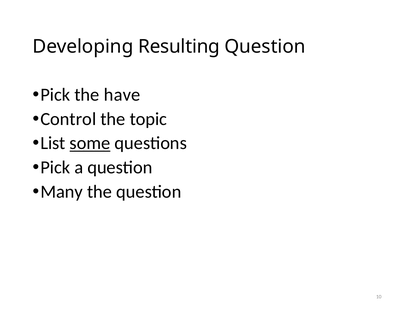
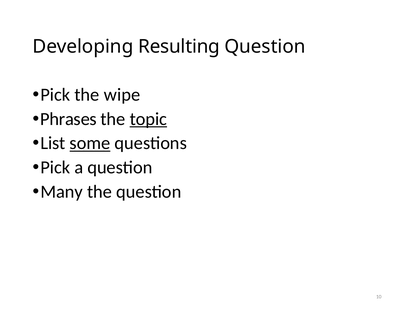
have: have -> wipe
Control: Control -> Phrases
topic underline: none -> present
